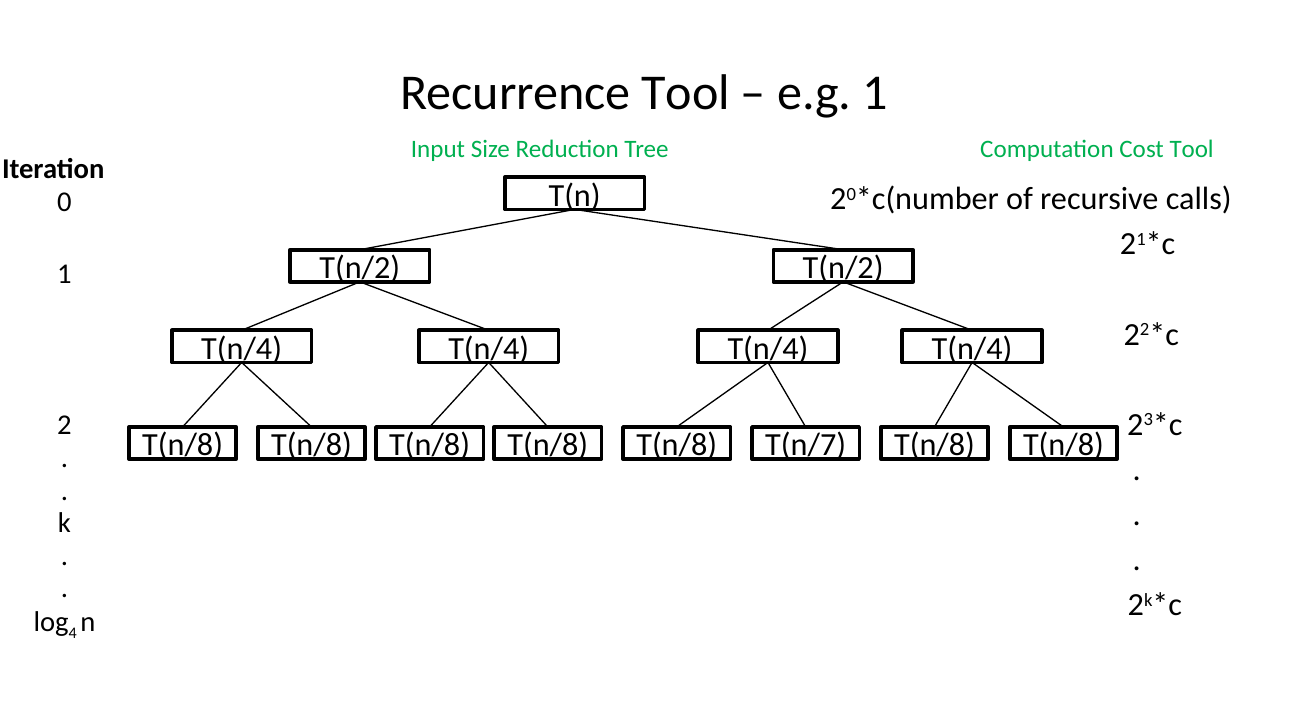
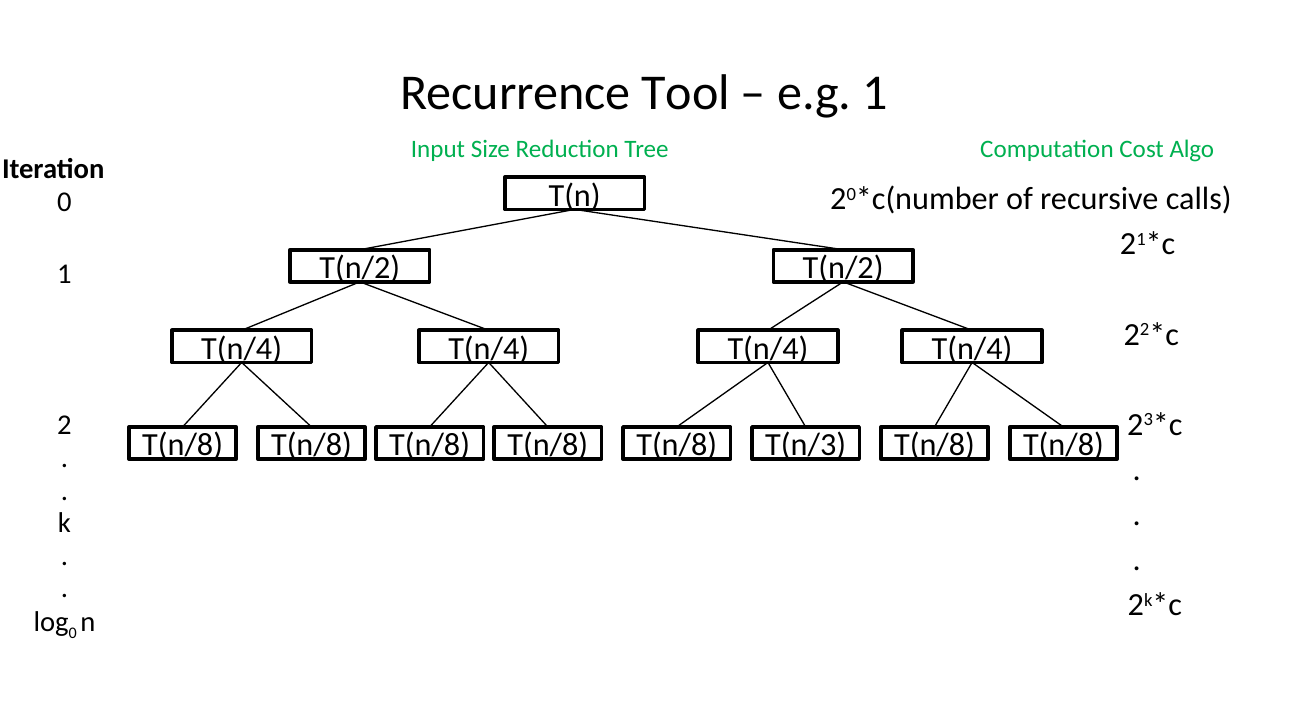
Cost Tool: Tool -> Algo
T(n/7: T(n/7 -> T(n/3
4 at (73, 633): 4 -> 0
